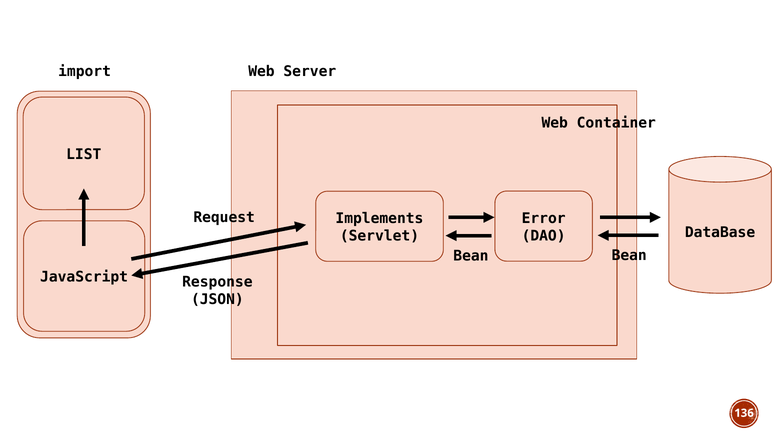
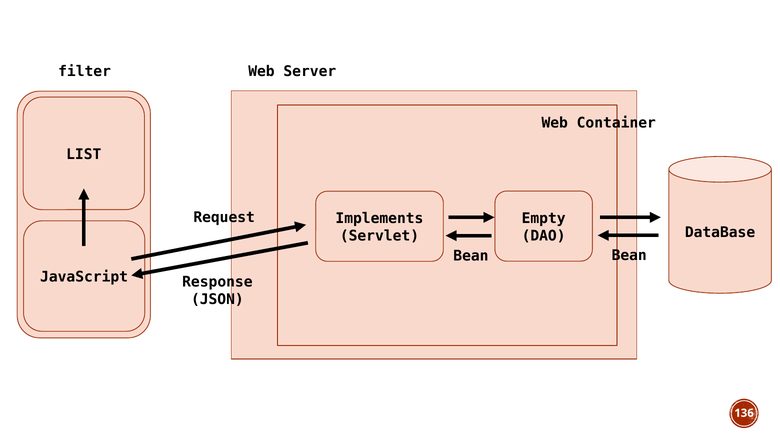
import: import -> filter
Error: Error -> Empty
